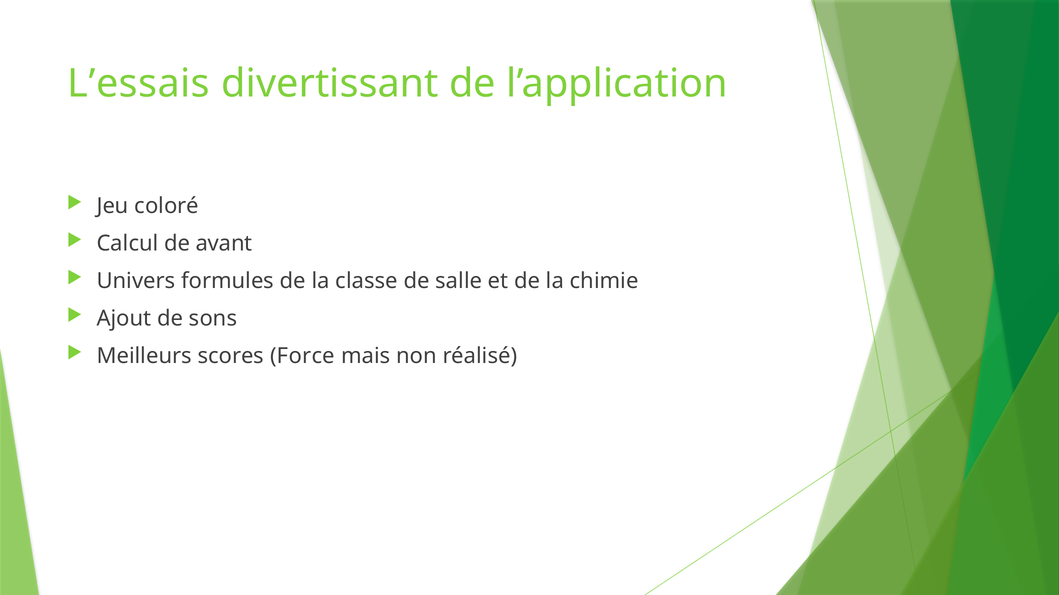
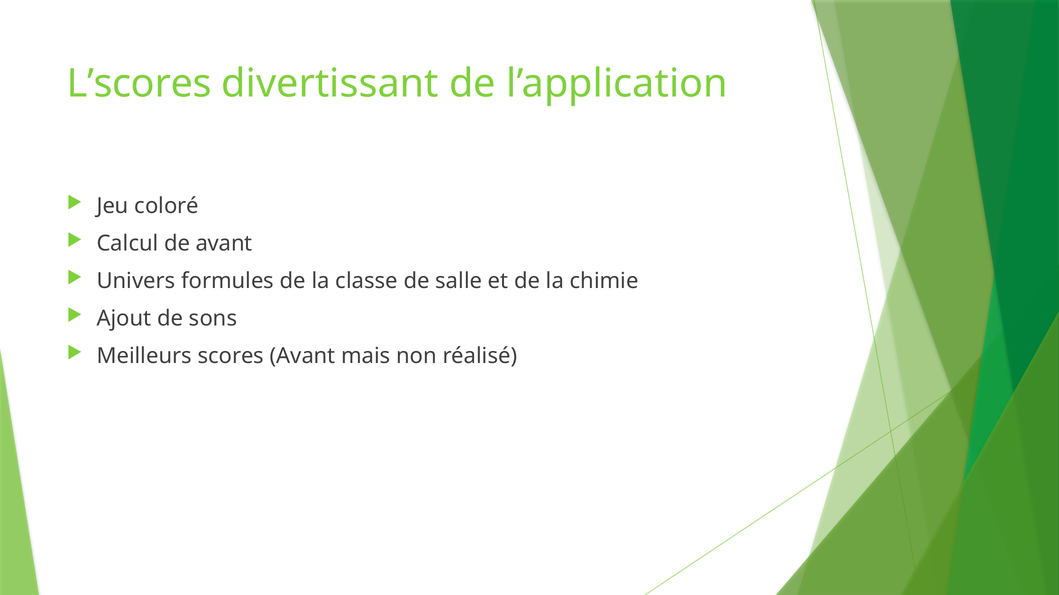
L’essais: L’essais -> L’scores
scores Force: Force -> Avant
